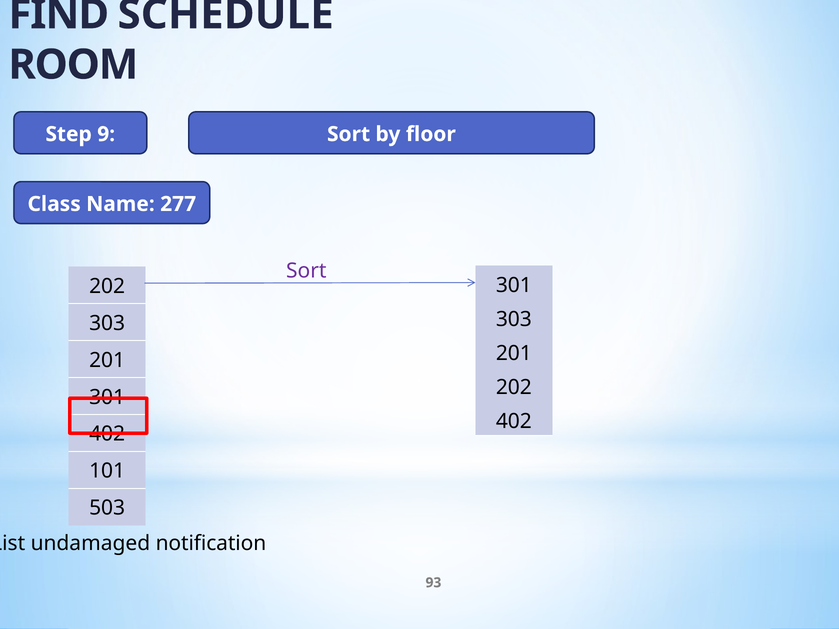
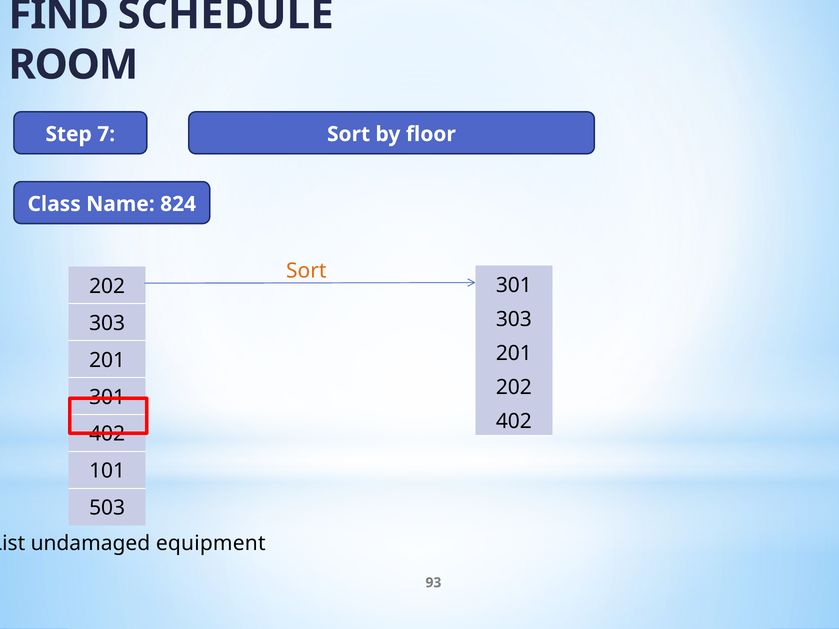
9: 9 -> 7
277: 277 -> 824
Sort at (306, 271) colour: purple -> orange
notification: notification -> equipment
